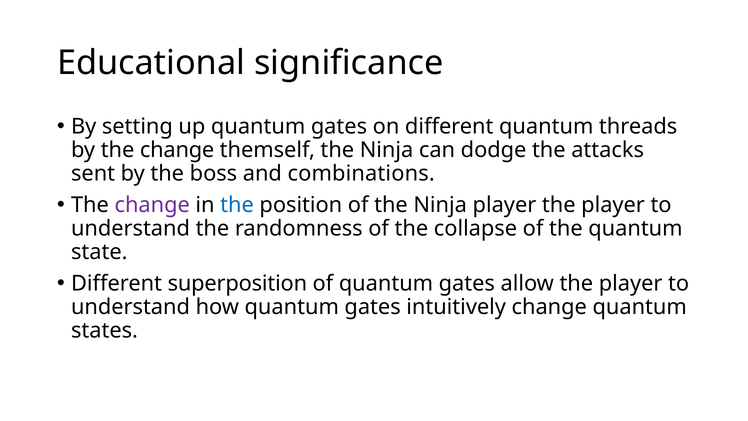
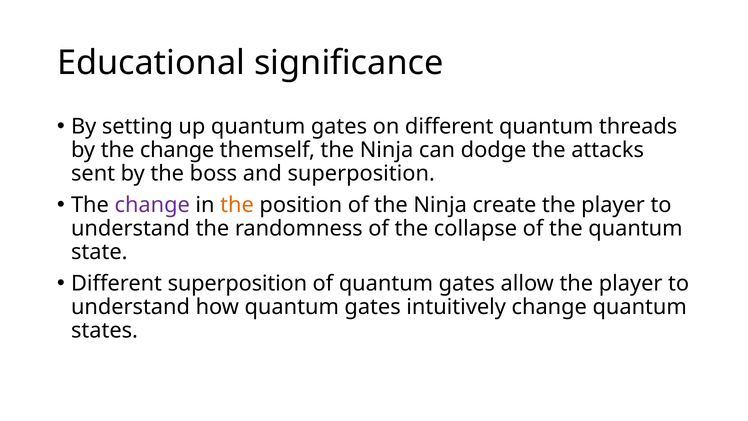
and combinations: combinations -> superposition
the at (237, 205) colour: blue -> orange
Ninja player: player -> create
